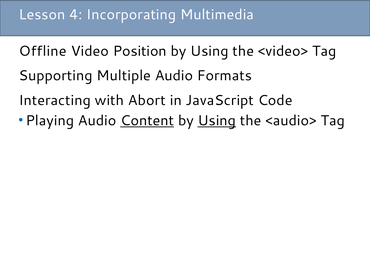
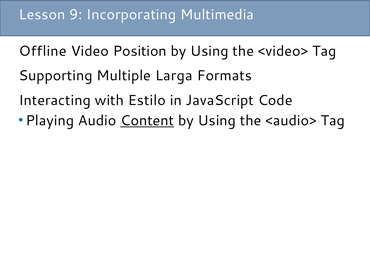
4: 4 -> 9
Multiple Audio: Audio -> Larga
Abort: Abort -> Estilo
Using at (217, 120) underline: present -> none
